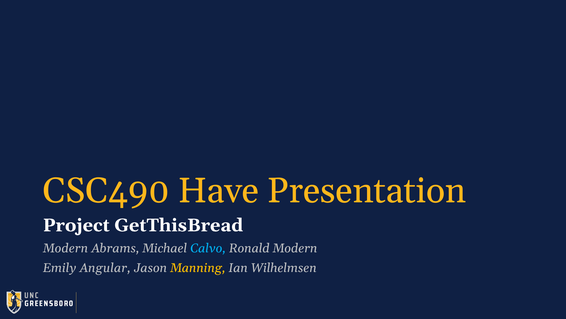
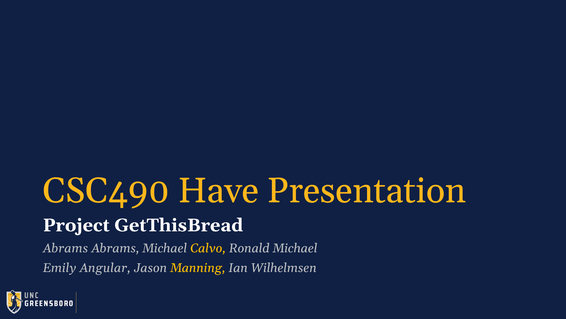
Modern at (65, 248): Modern -> Abrams
Calvo colour: light blue -> yellow
Ronald Modern: Modern -> Michael
